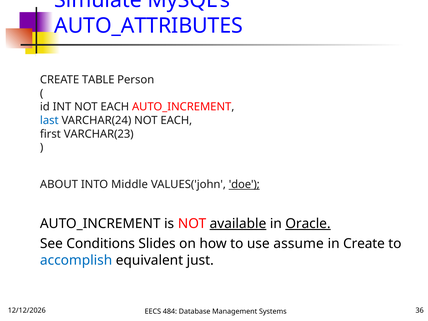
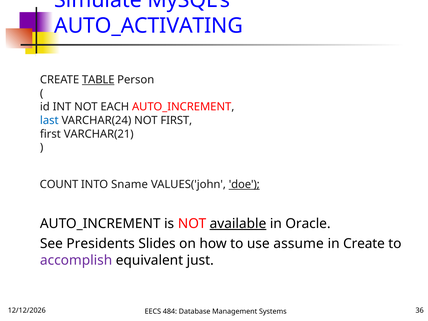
AUTO_ATTRIBUTES: AUTO_ATTRIBUTES -> AUTO_ACTIVATING
TABLE underline: none -> present
VARCHAR(24 NOT EACH: EACH -> FIRST
VARCHAR(23: VARCHAR(23 -> VARCHAR(21
ABOUT: ABOUT -> COUNT
Middle: Middle -> Sname
Oracle underline: present -> none
Conditions: Conditions -> Presidents
accomplish colour: blue -> purple
